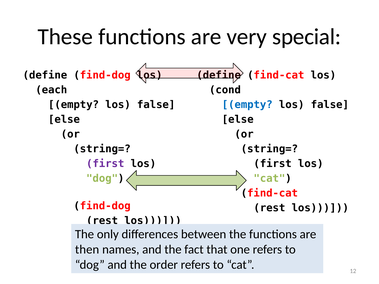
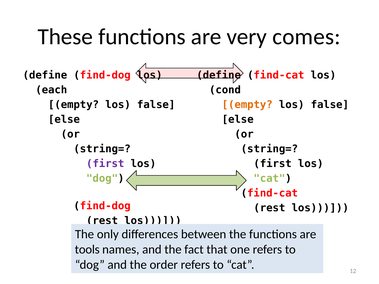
special: special -> comes
empty at (247, 105) colour: blue -> orange
then: then -> tools
